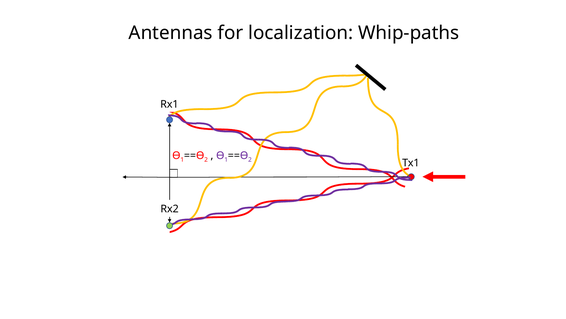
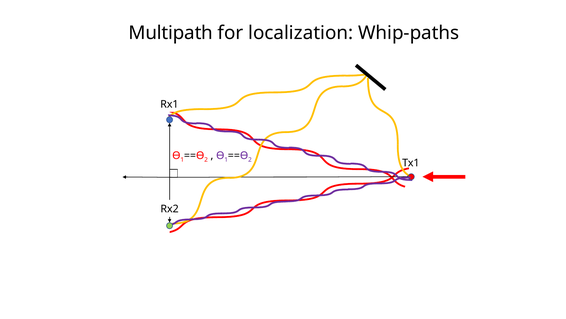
Antennas: Antennas -> Multipath
